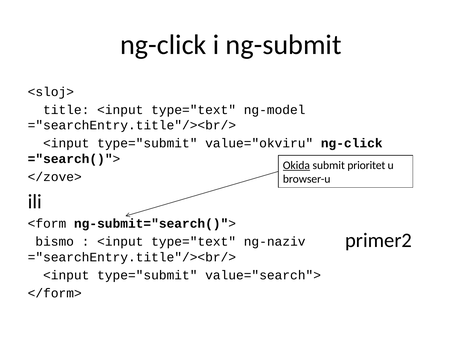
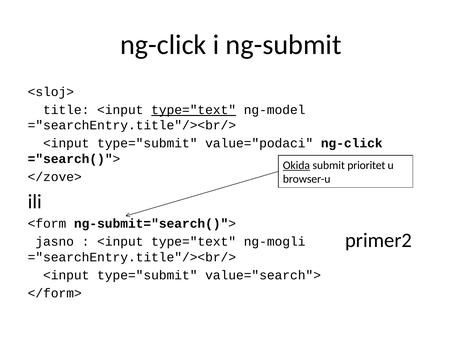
type="text at (194, 110) underline: none -> present
value="okviru: value="okviru -> value="podaci
bismo: bismo -> jasno
ng-naziv: ng-naziv -> ng-mogli
